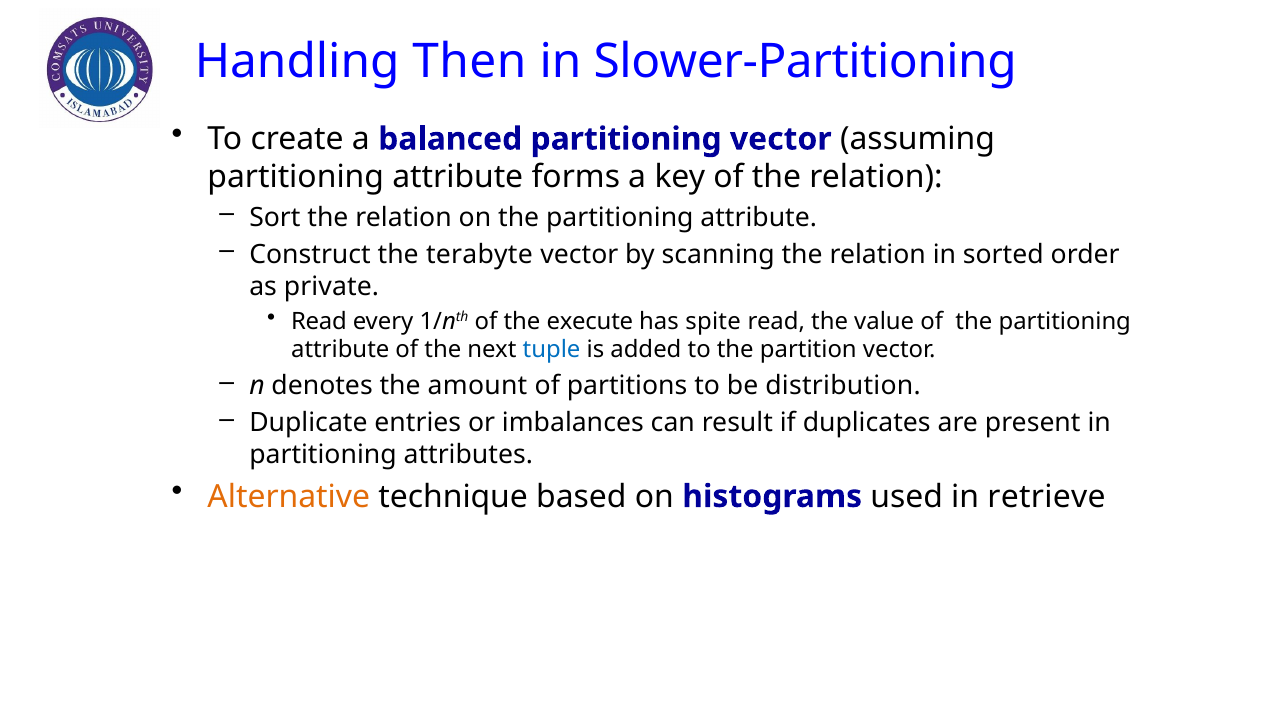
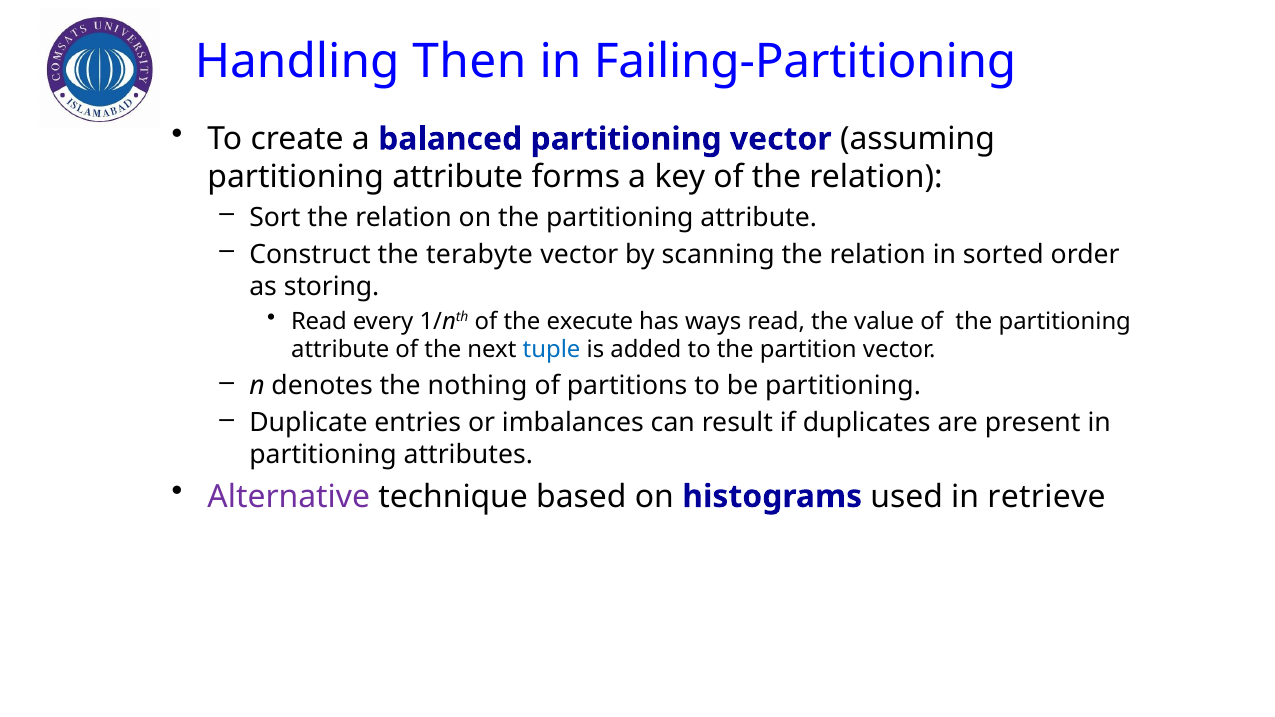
Slower-Partitioning: Slower-Partitioning -> Failing-Partitioning
private: private -> storing
spite: spite -> ways
amount: amount -> nothing
be distribution: distribution -> partitioning
Alternative colour: orange -> purple
